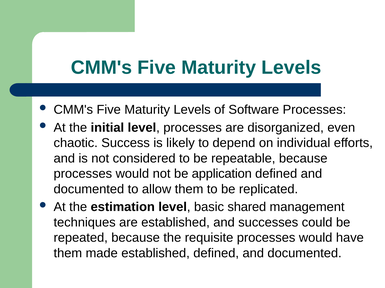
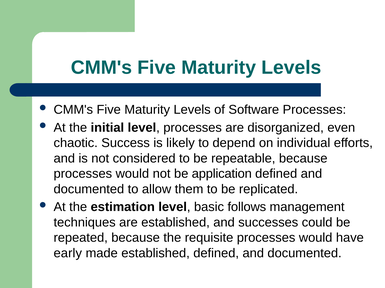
shared: shared -> follows
them at (68, 254): them -> early
